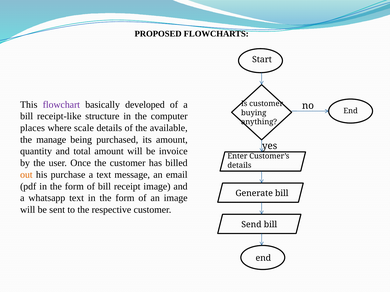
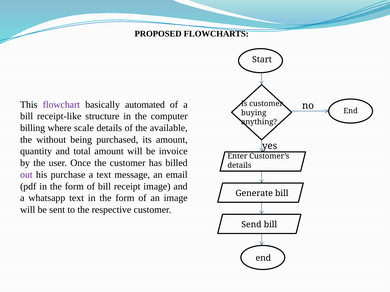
developed: developed -> automated
places: places -> billing
manage: manage -> without
out colour: orange -> purple
